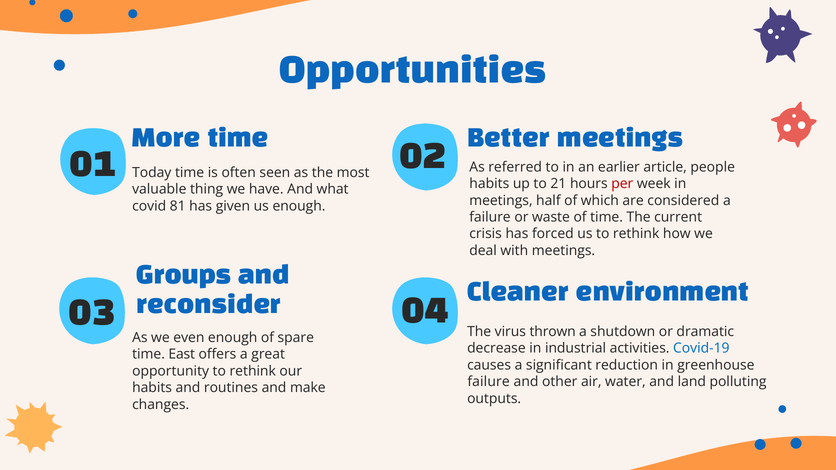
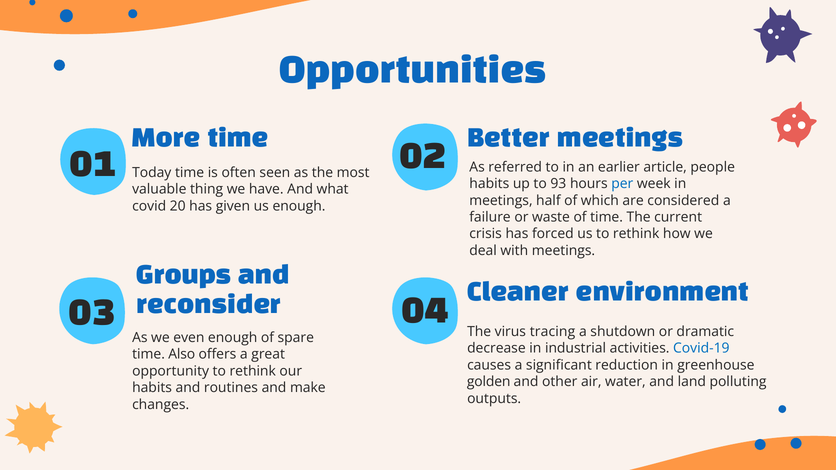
21: 21 -> 93
per colour: red -> blue
81: 81 -> 20
thrown: thrown -> tracing
East: East -> Also
failure at (489, 382): failure -> golden
